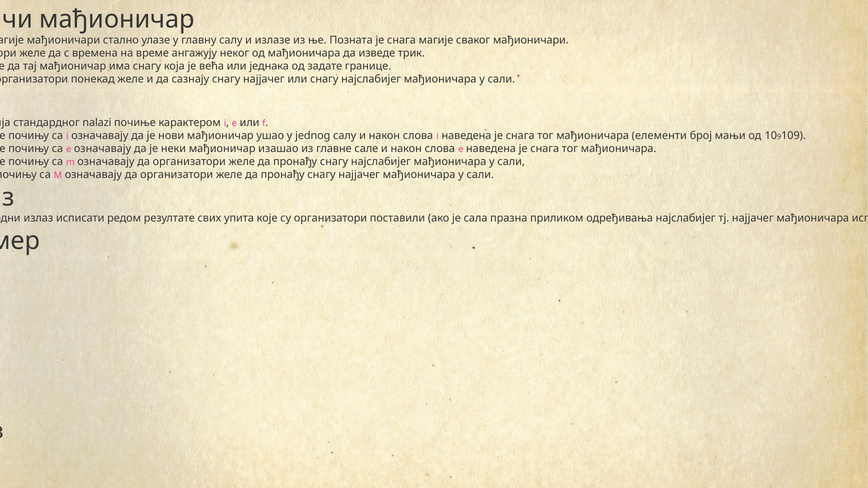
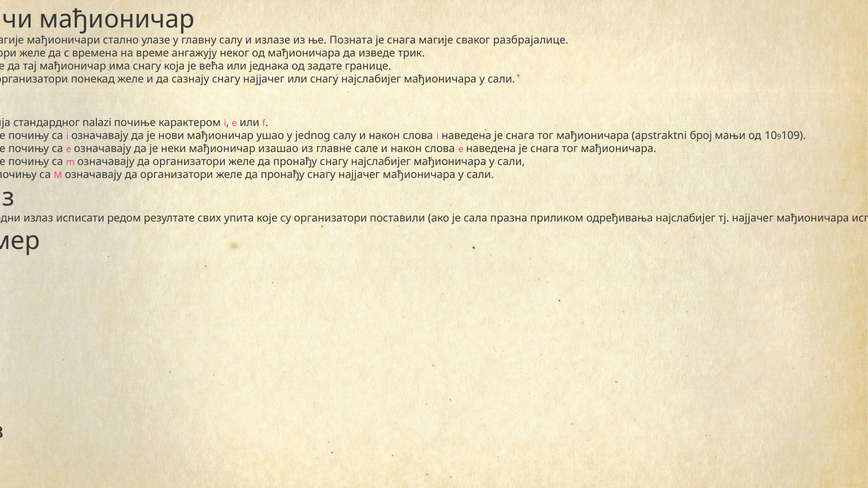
сваког мађионичари: мађионичари -> разбрајалице
елементи: елементи -> apstraktni
